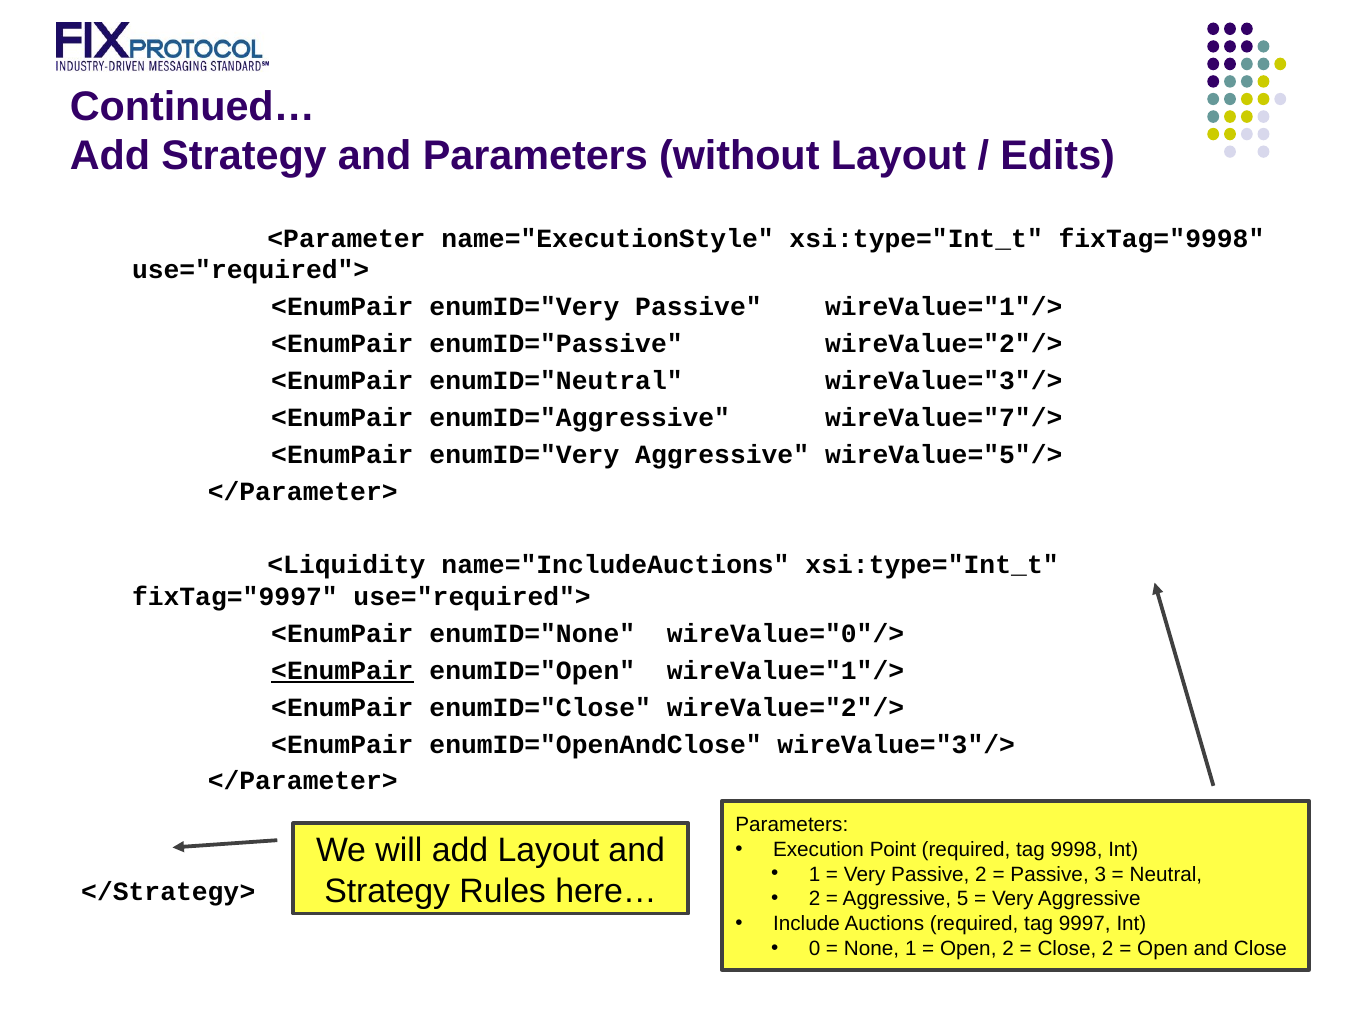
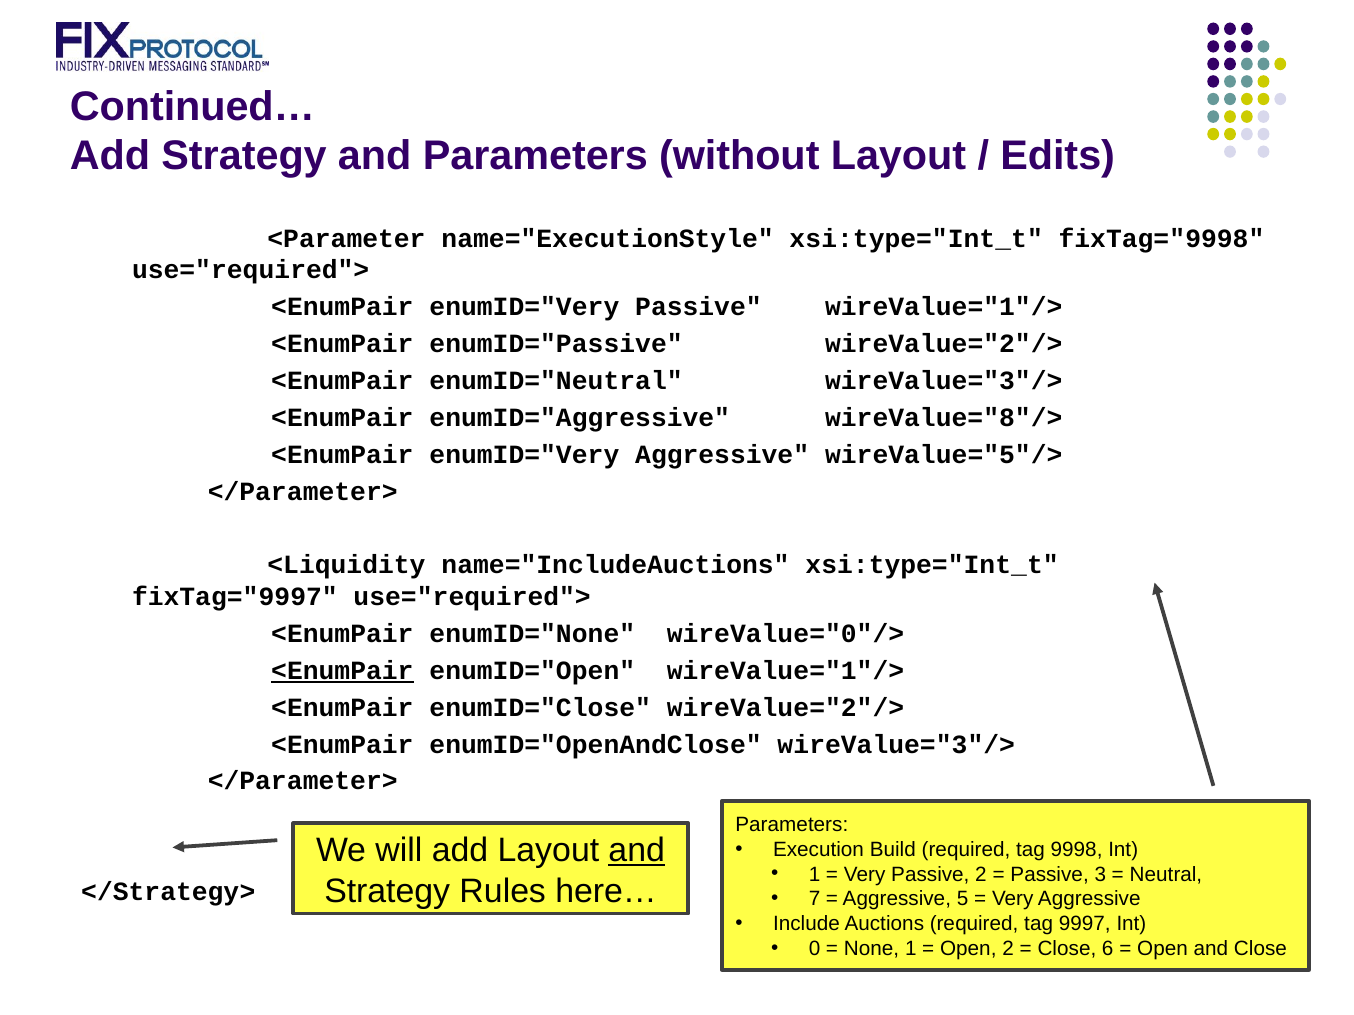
wireValue="7"/>: wireValue="7"/> -> wireValue="8"/>
and at (637, 851) underline: none -> present
Point: Point -> Build
2 at (815, 900): 2 -> 7
Close 2: 2 -> 6
